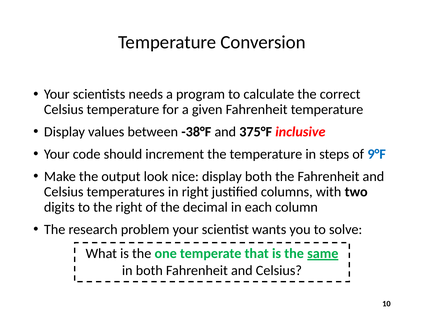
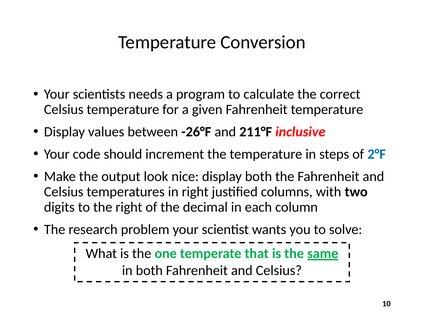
-38°F: -38°F -> -26°F
375°F: 375°F -> 211°F
9°F: 9°F -> 2°F
